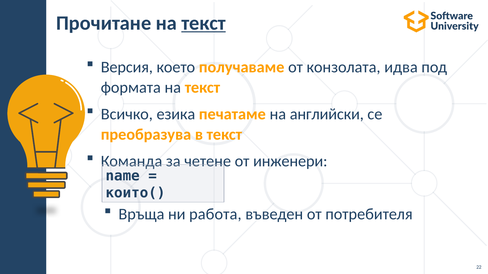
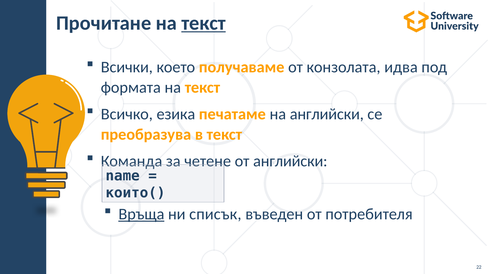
Версия: Версия -> Всички
от инженери: инженери -> английски
Връща underline: none -> present
работа: работа -> списък
